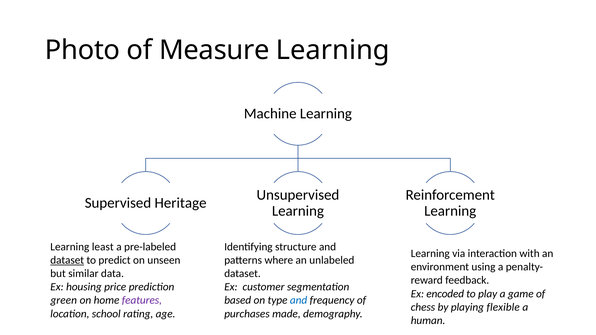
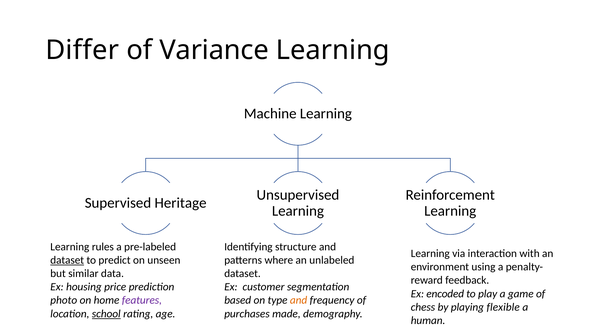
Photo: Photo -> Differ
Measure: Measure -> Variance
least: least -> rules
green: green -> photo
and at (299, 301) colour: blue -> orange
school underline: none -> present
